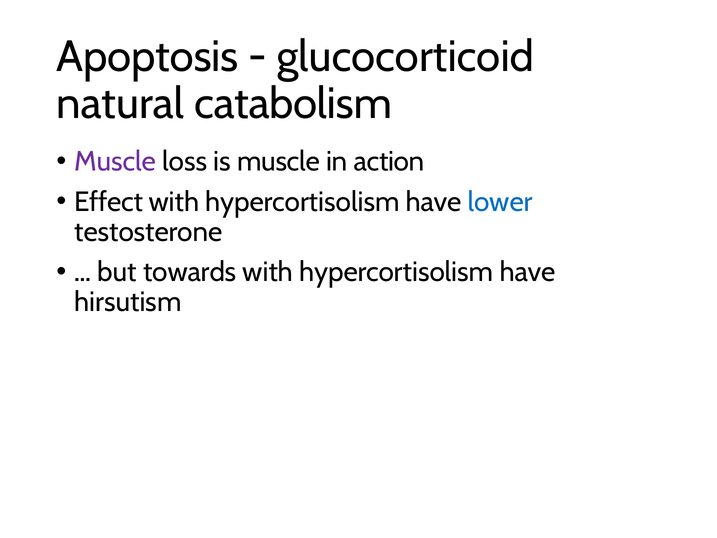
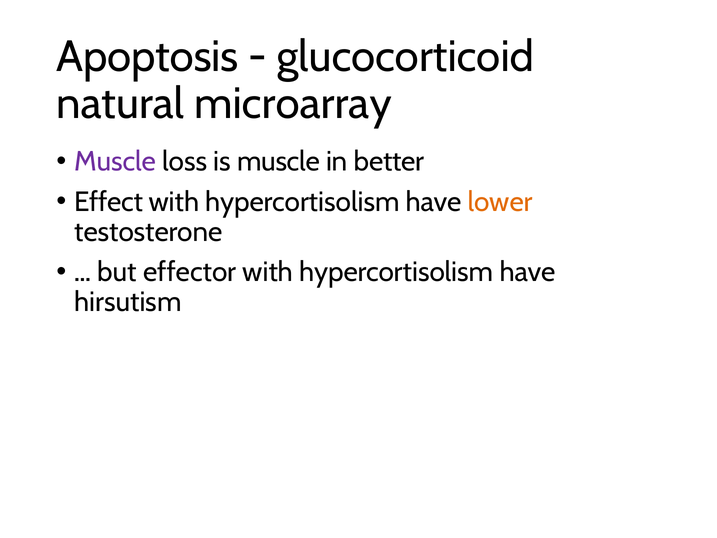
catabolism: catabolism -> microarray
action: action -> better
lower colour: blue -> orange
towards: towards -> effector
